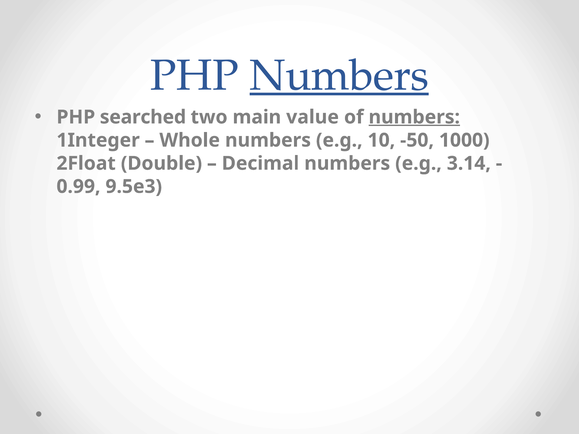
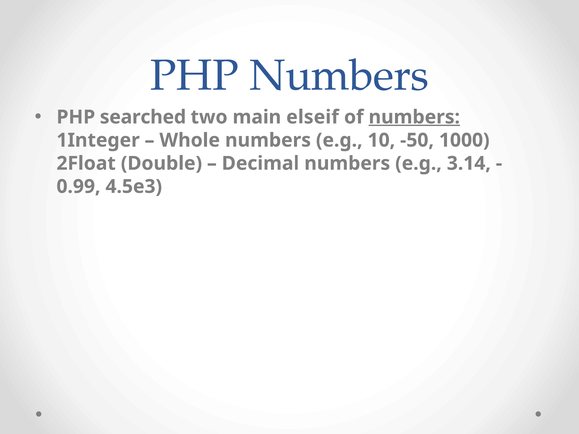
Numbers at (339, 75) underline: present -> none
value: value -> elseif
9.5e3: 9.5e3 -> 4.5e3
